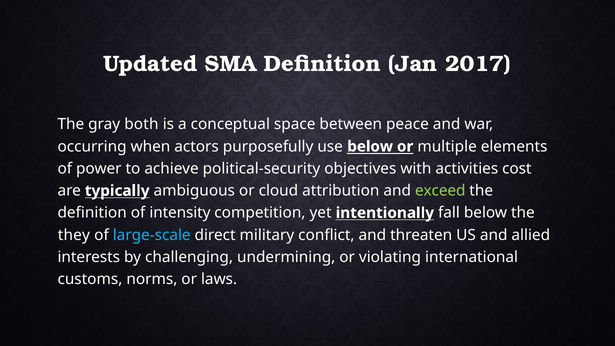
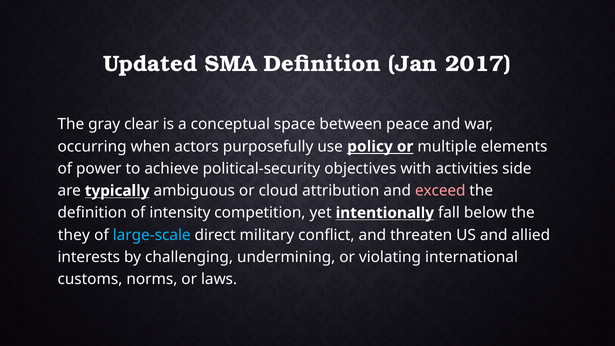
both: both -> clear
use below: below -> policy
cost: cost -> side
exceed colour: light green -> pink
